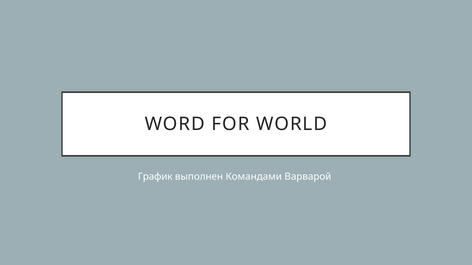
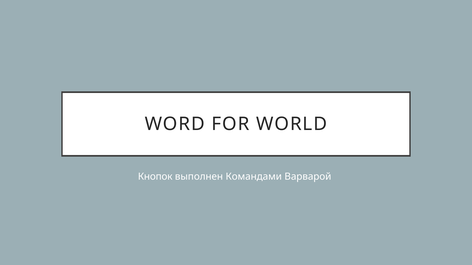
График: График -> Кнопок
